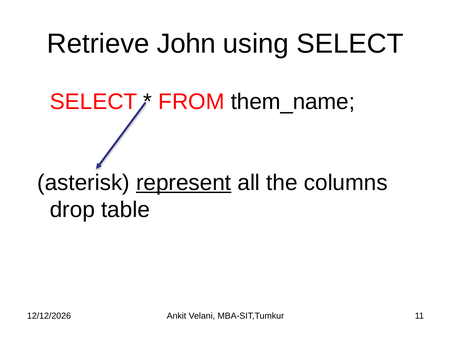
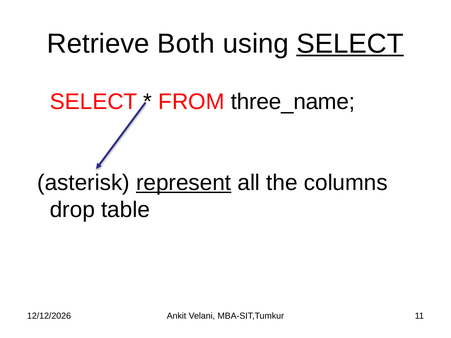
John: John -> Both
SELECT at (350, 44) underline: none -> present
them_name: them_name -> three_name
